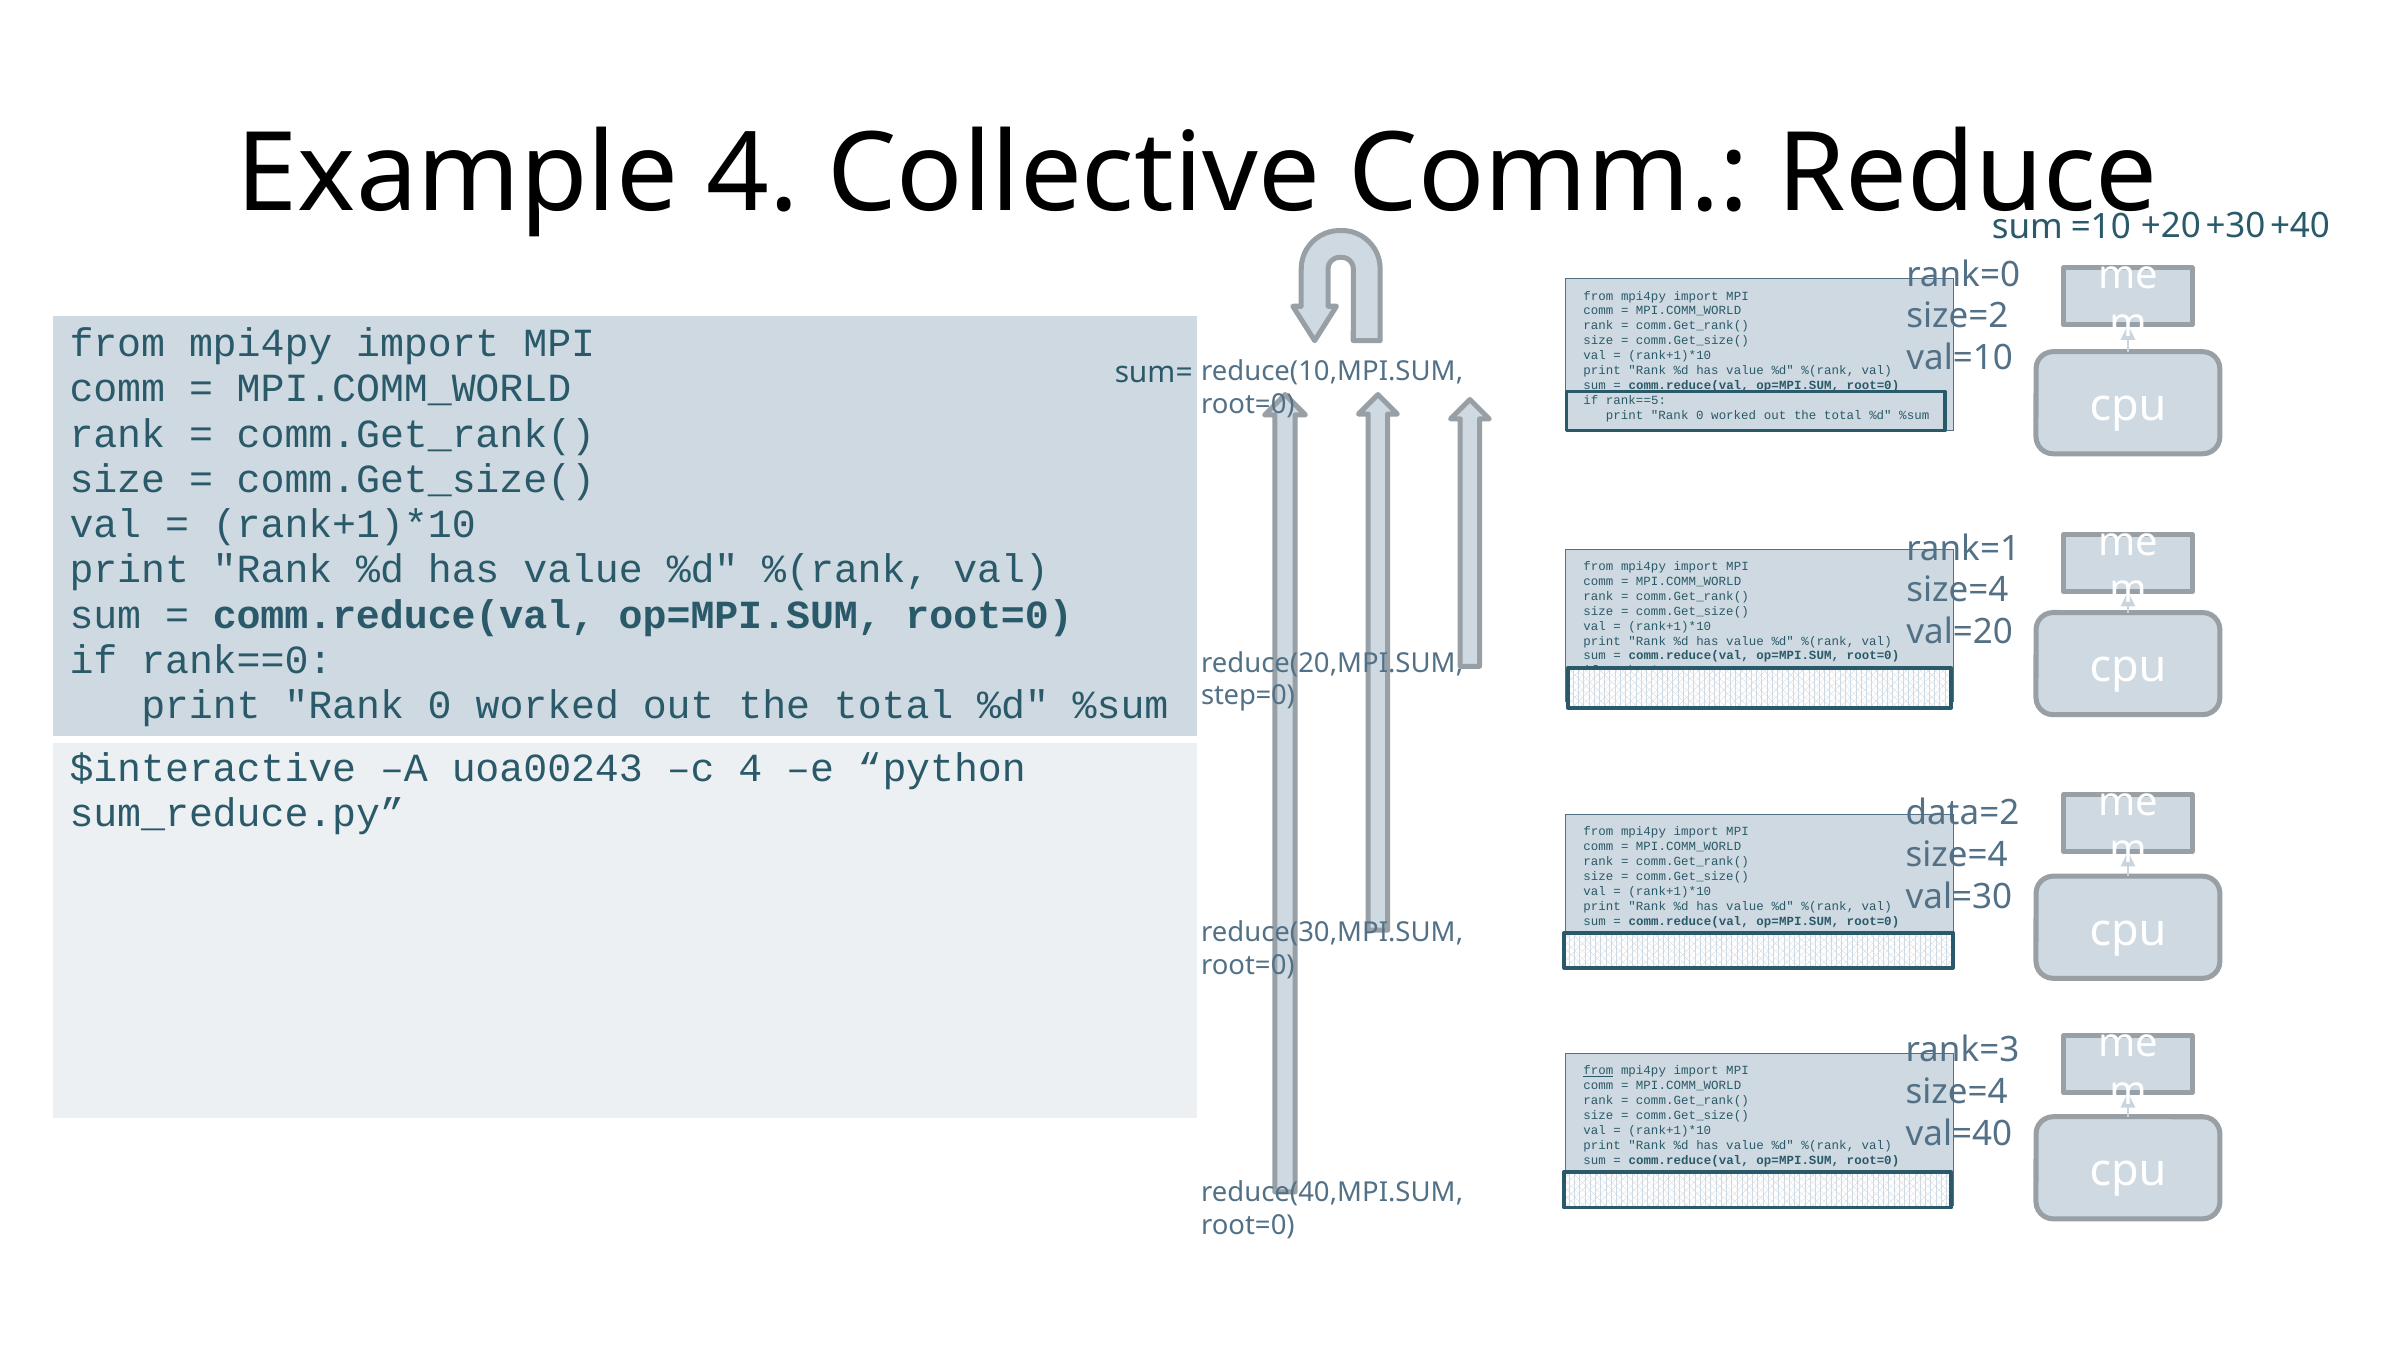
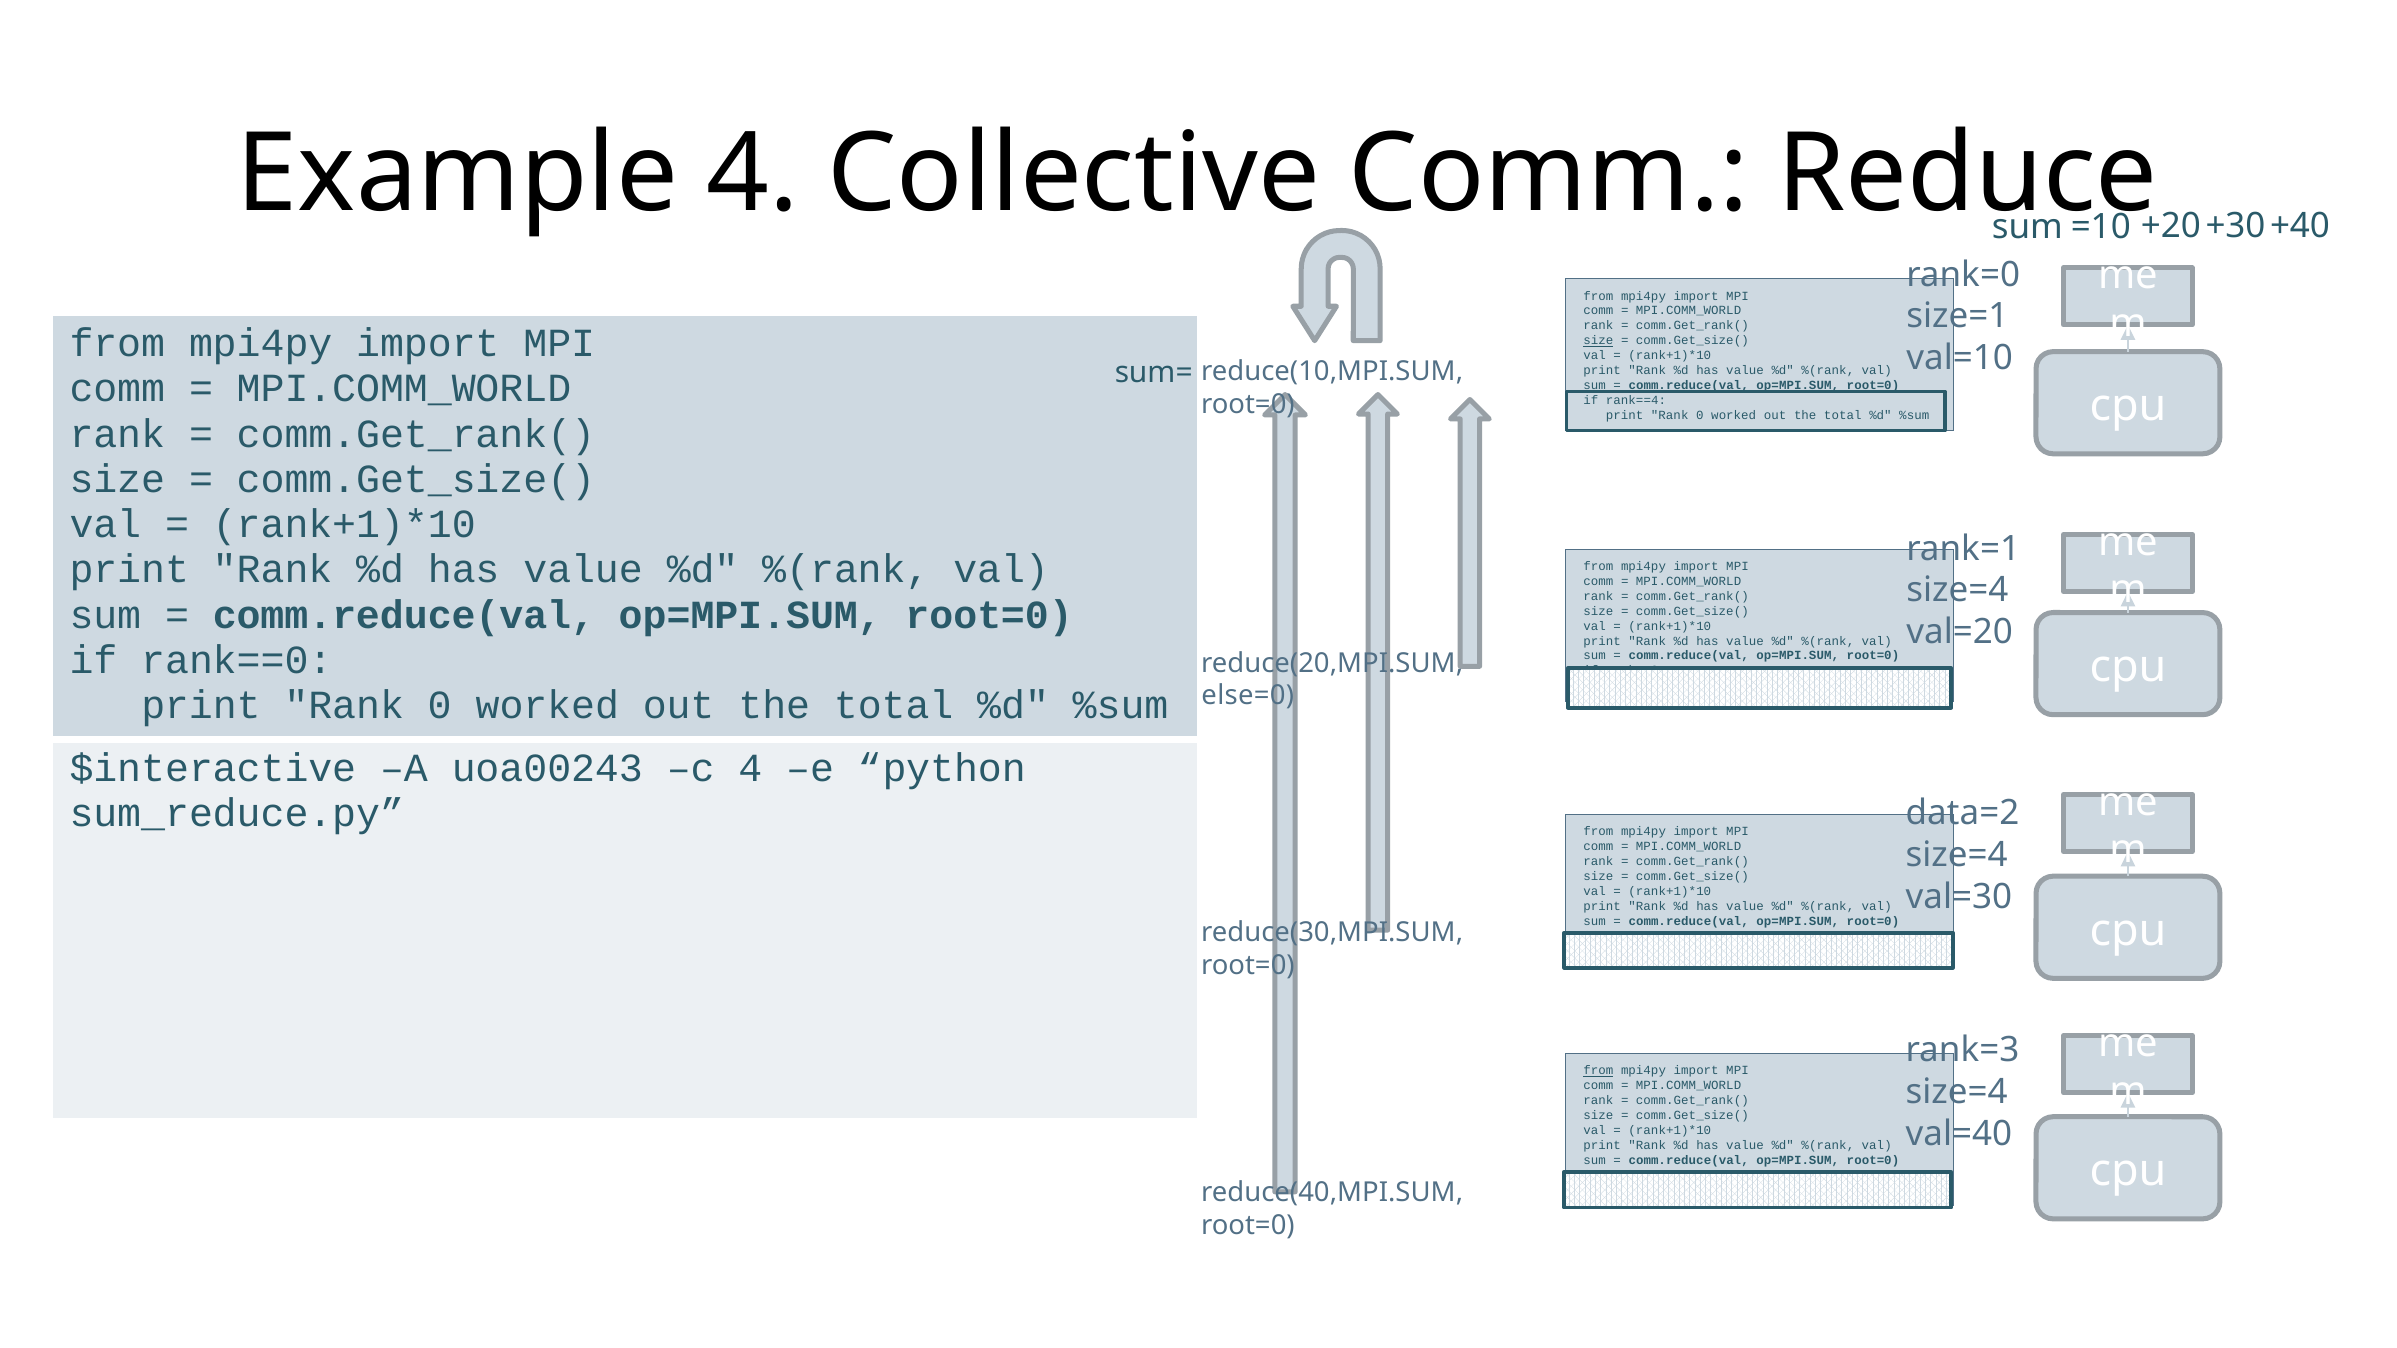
size=2: size=2 -> size=1
size at (1598, 341) underline: none -> present
rank==5: rank==5 -> rank==4
step=0: step=0 -> else=0
